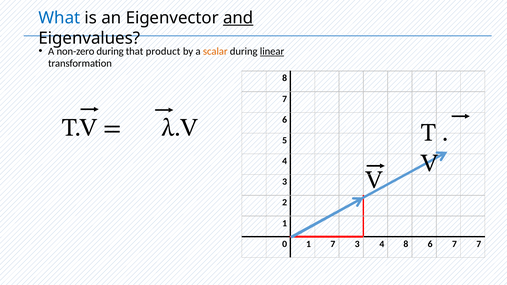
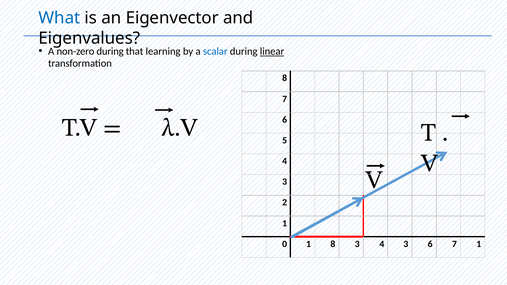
and underline: present -> none
product: product -> learning
scalar colour: orange -> blue
1 7: 7 -> 8
3 4 8: 8 -> 3
7 7: 7 -> 1
